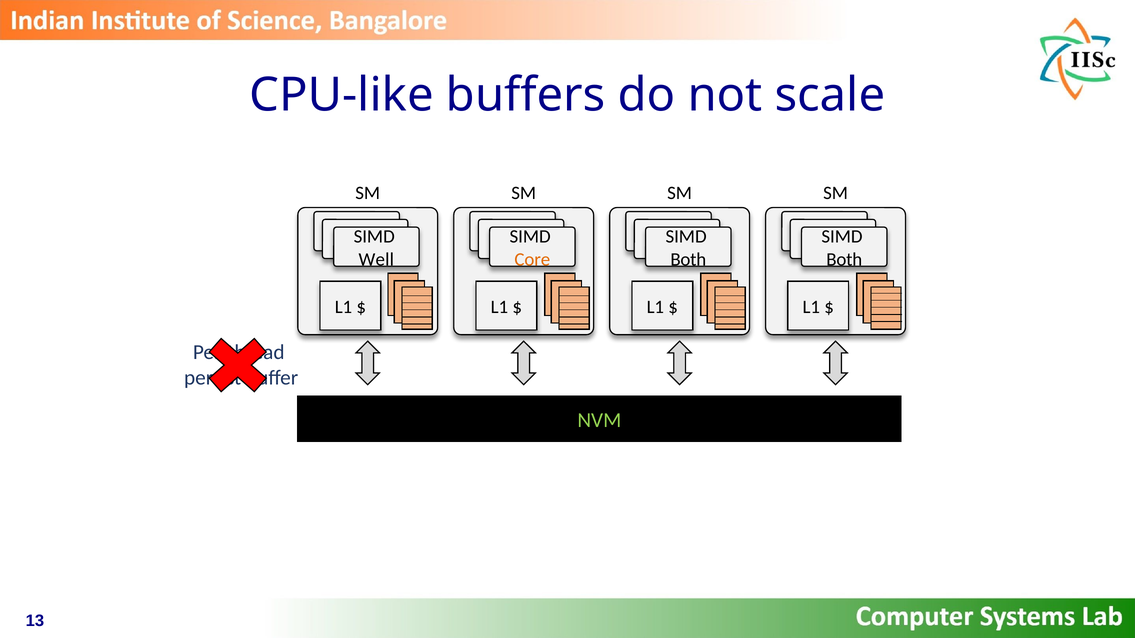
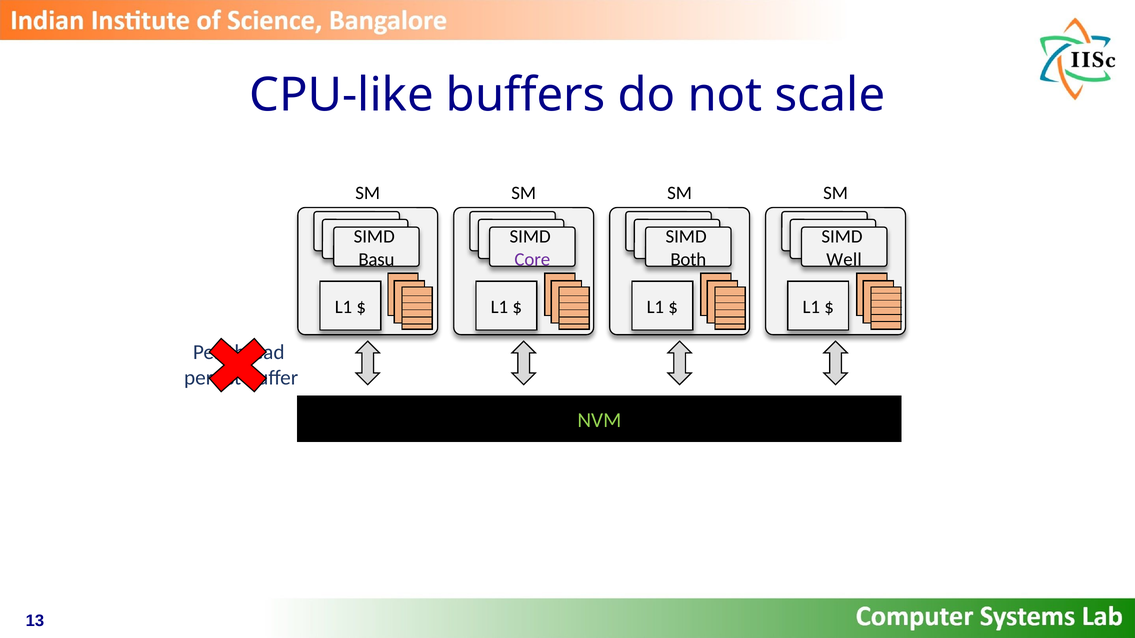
Well: Well -> Basu
Core colour: orange -> purple
Both at (844, 260): Both -> Well
